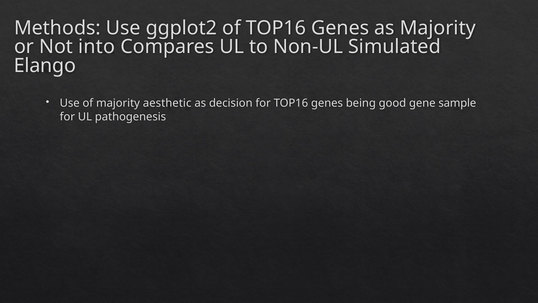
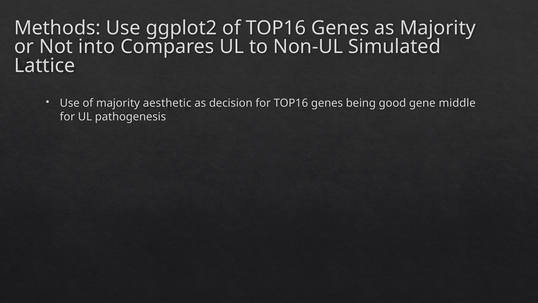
Elango: Elango -> Lattice
sample: sample -> middle
